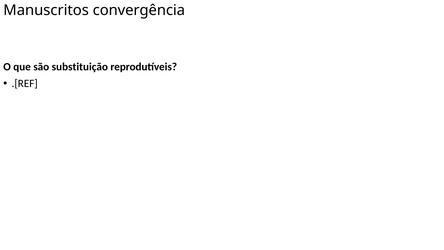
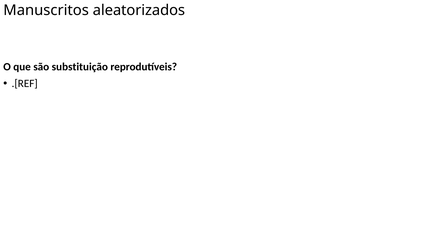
convergência: convergência -> aleatorizados
